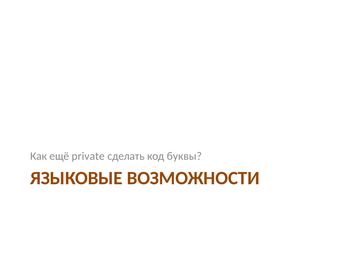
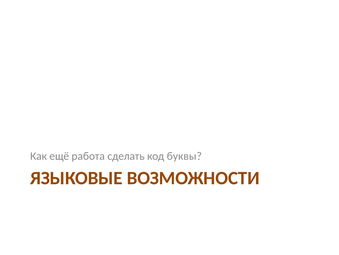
private: private -> работа
